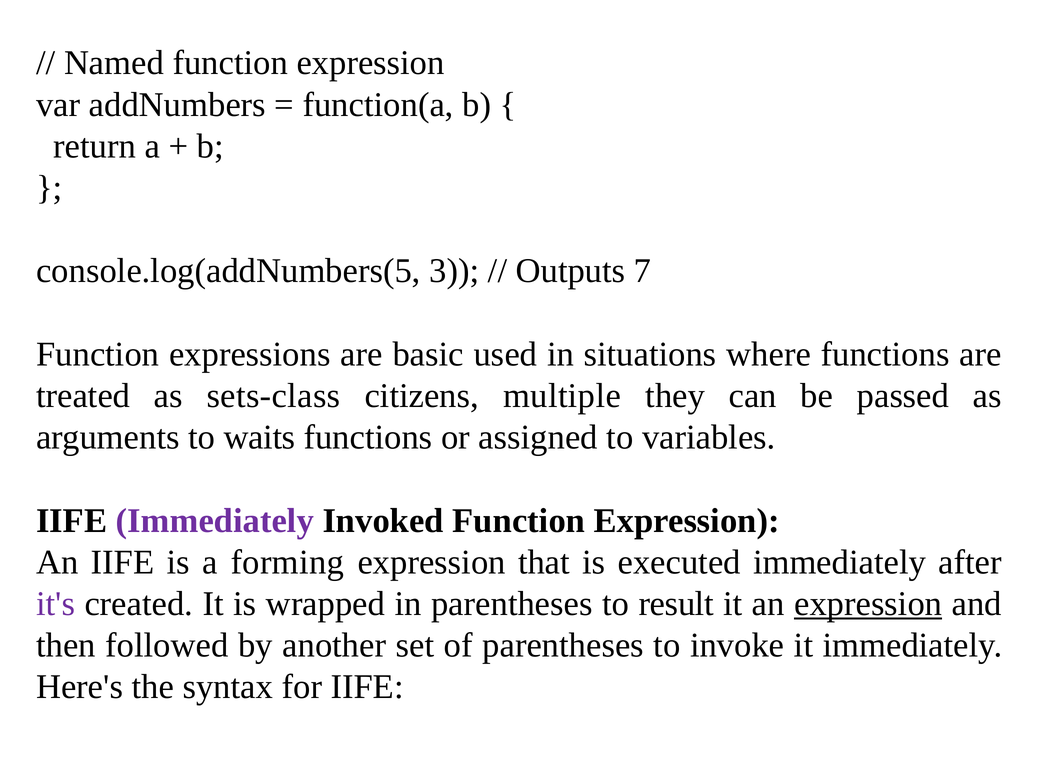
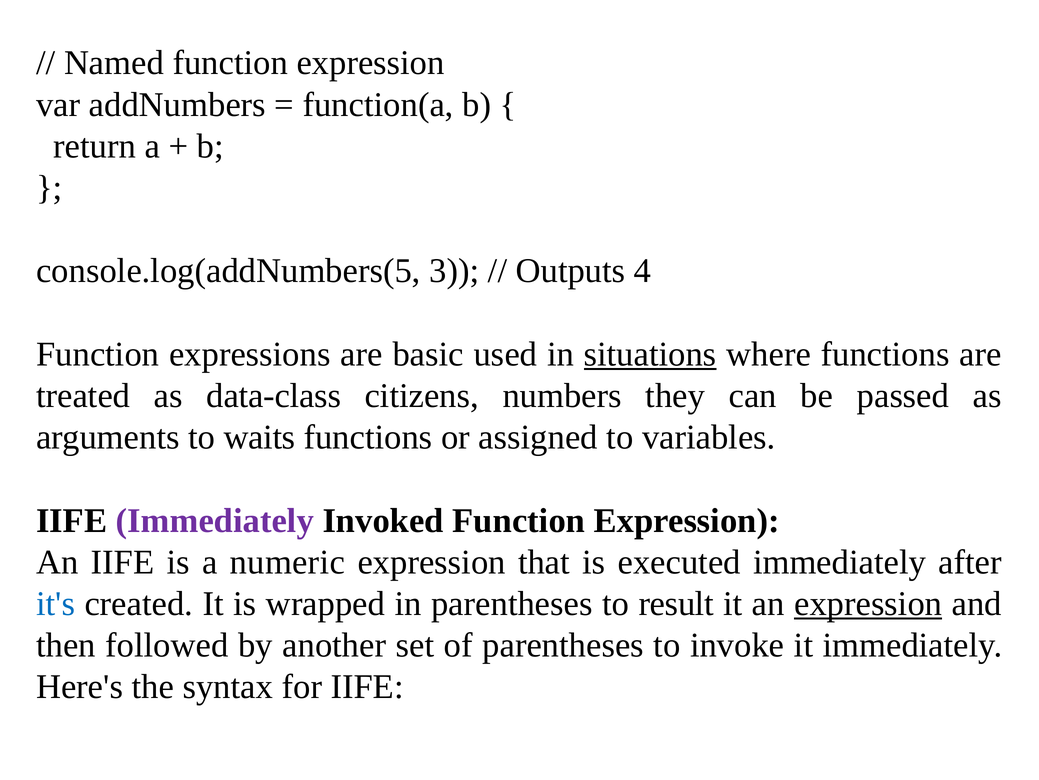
7: 7 -> 4
situations underline: none -> present
sets-class: sets-class -> data-class
multiple: multiple -> numbers
forming: forming -> numeric
it's colour: purple -> blue
